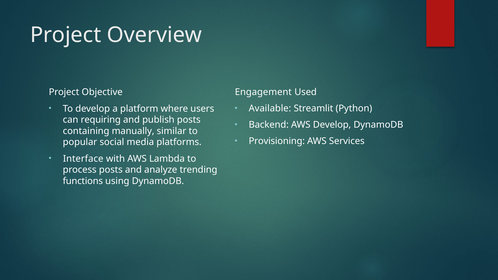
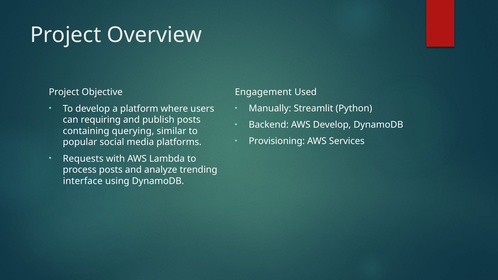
Available: Available -> Manually
manually: manually -> querying
Interface: Interface -> Requests
functions: functions -> interface
